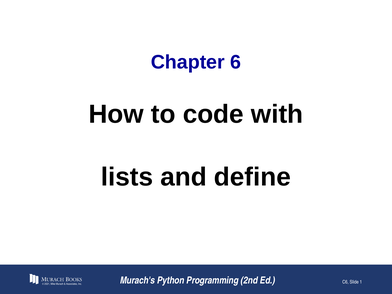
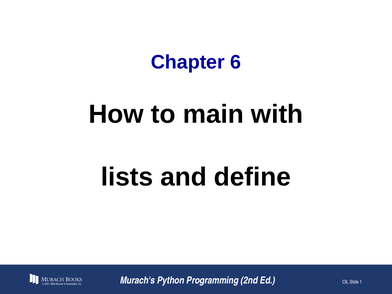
code: code -> main
